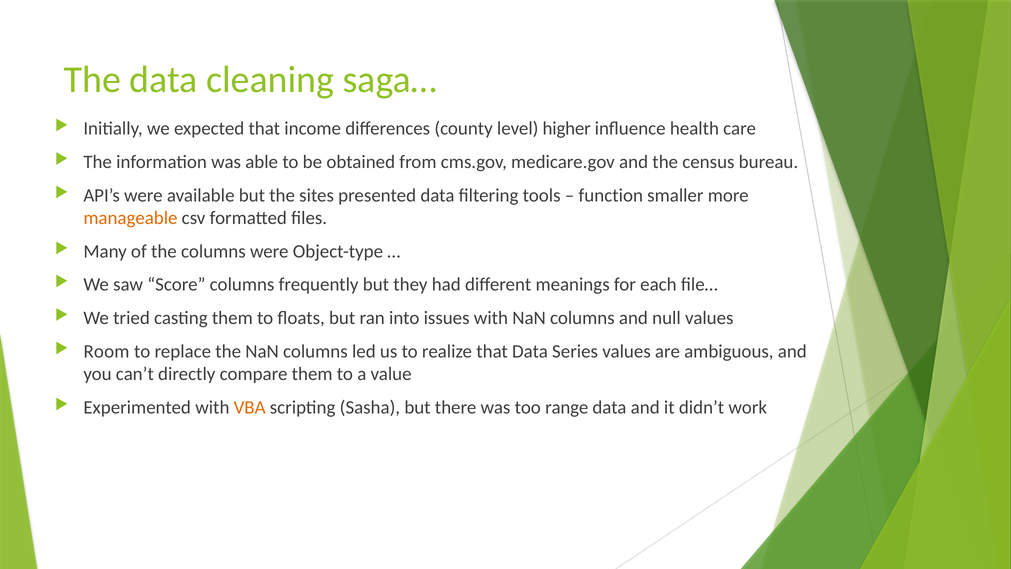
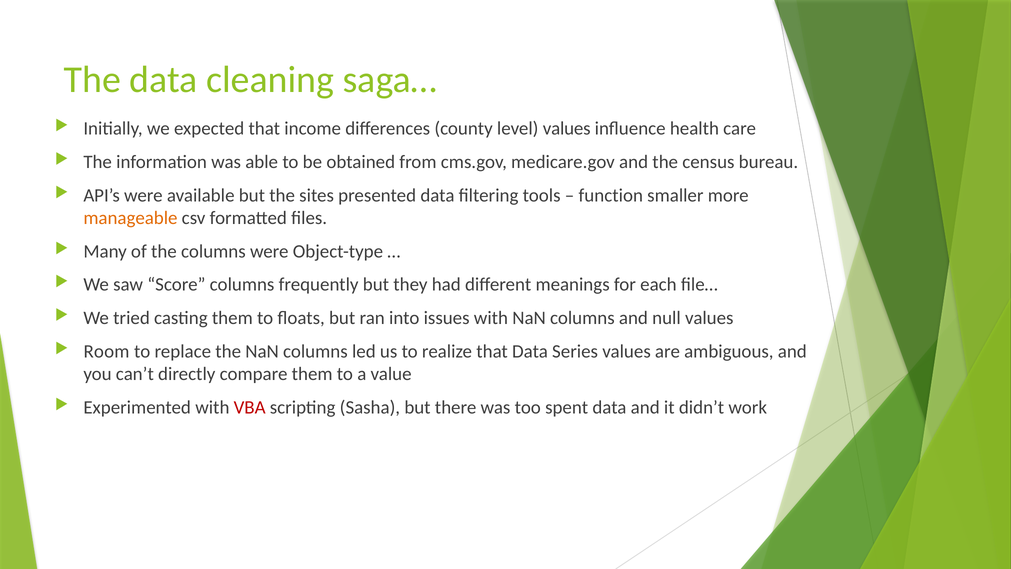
level higher: higher -> values
VBA colour: orange -> red
range: range -> spent
